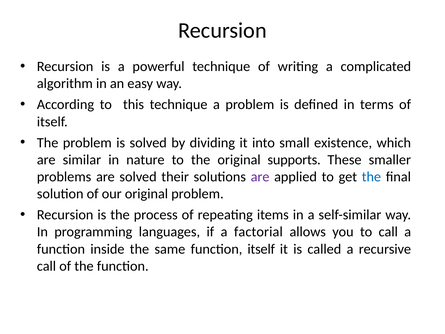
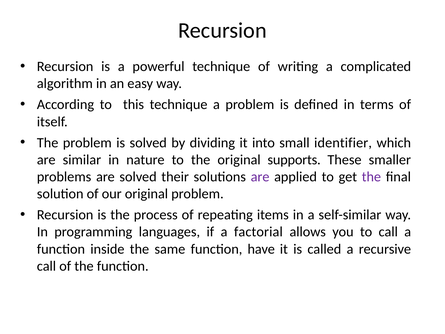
existence: existence -> identifier
the at (371, 177) colour: blue -> purple
function itself: itself -> have
